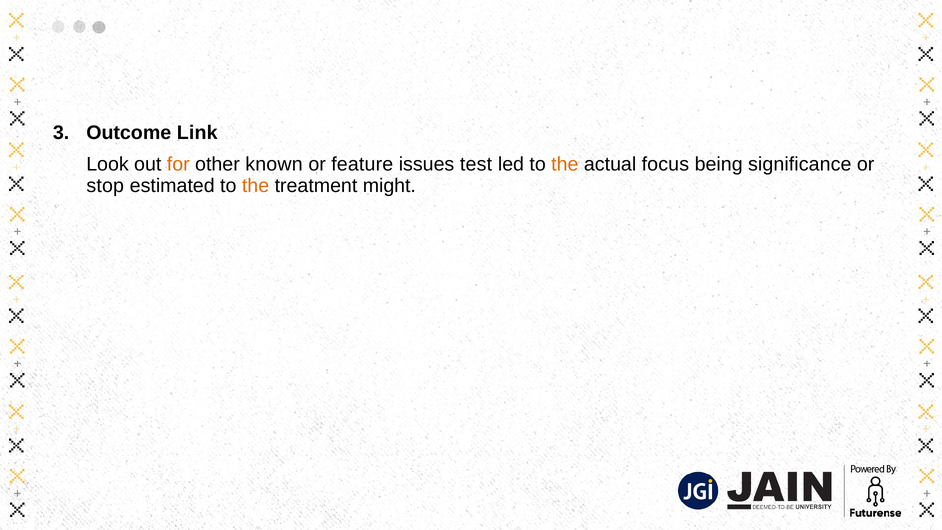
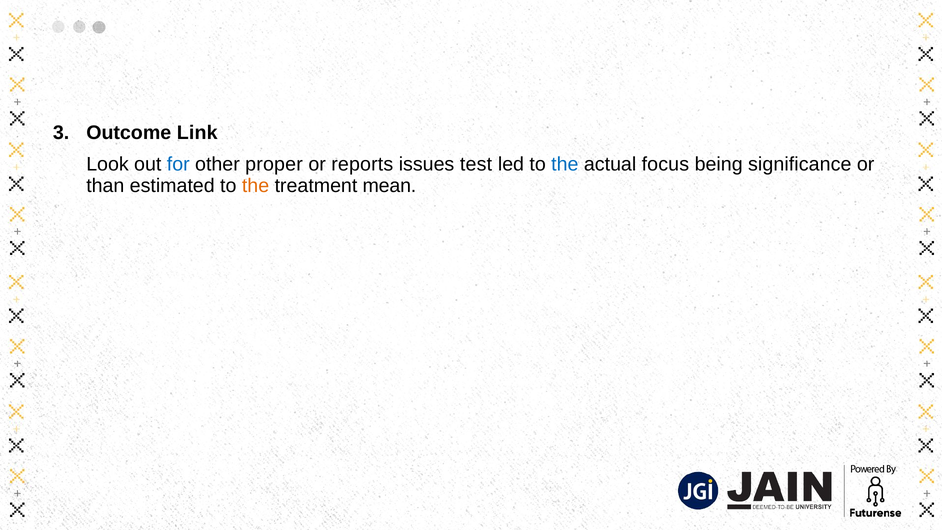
for colour: orange -> blue
known: known -> proper
feature: feature -> reports
the at (565, 164) colour: orange -> blue
stop: stop -> than
might: might -> mean
